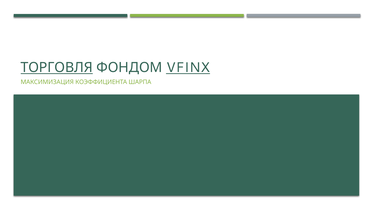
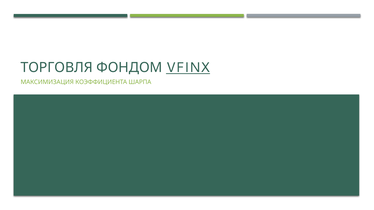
ТОРГОВЛЯ underline: present -> none
